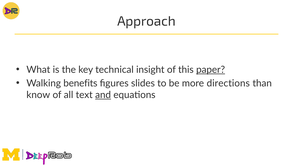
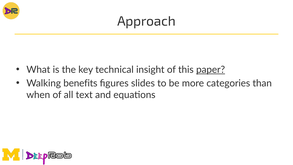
directions: directions -> categories
know: know -> when
and underline: present -> none
